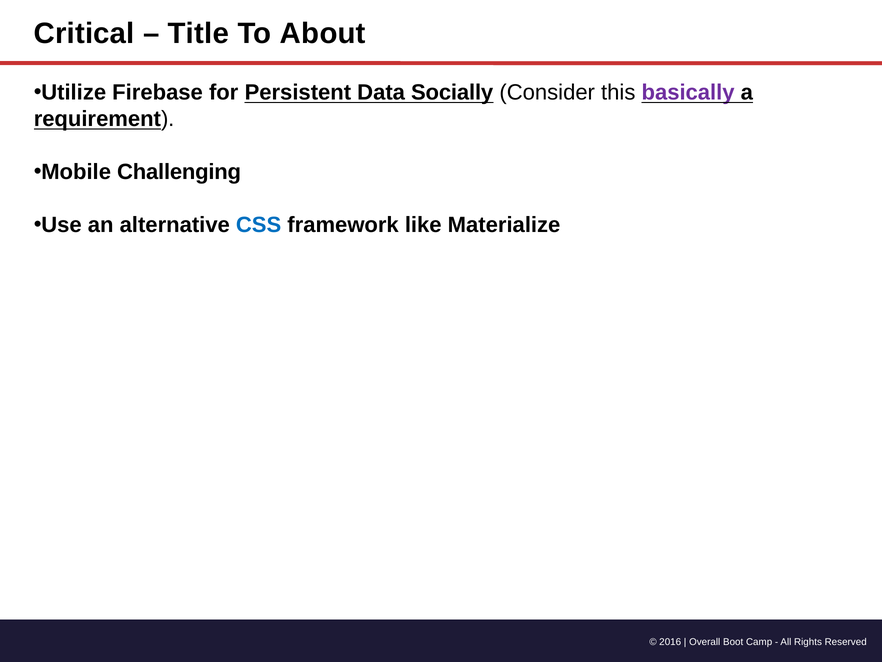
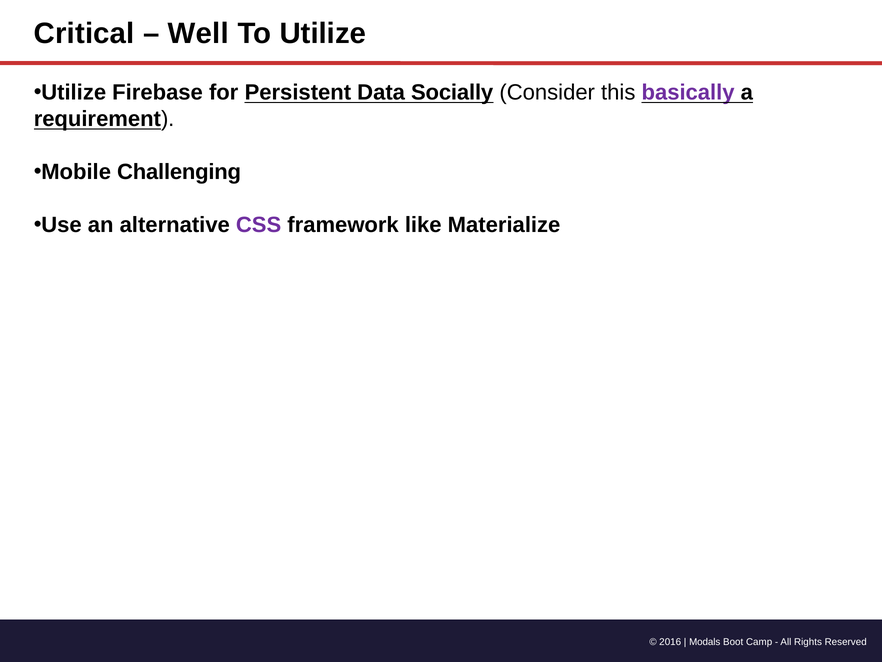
Title: Title -> Well
To About: About -> Utilize
CSS colour: blue -> purple
Overall: Overall -> Modals
